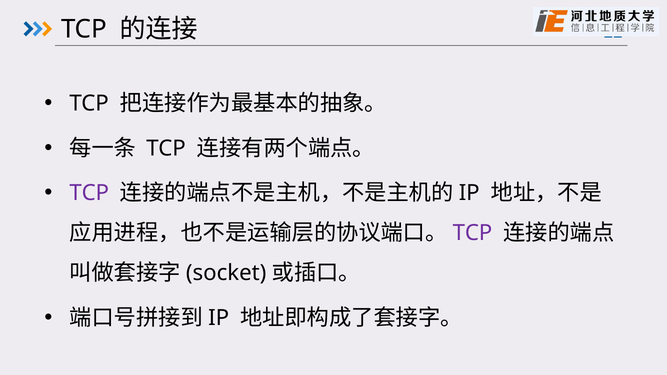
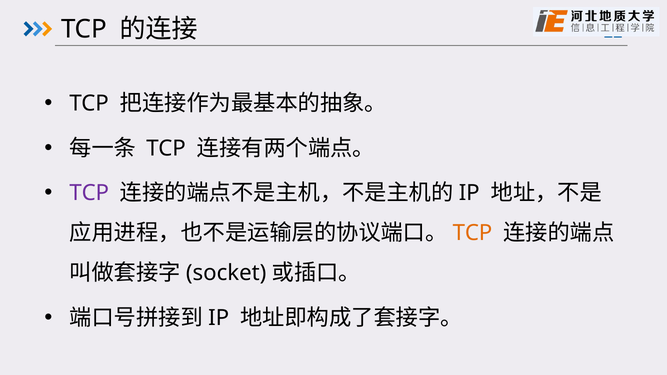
TCP at (473, 233) colour: purple -> orange
